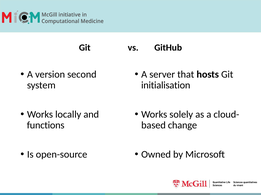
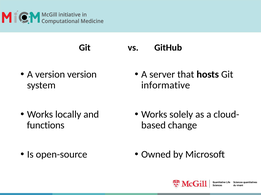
version second: second -> version
initialisation: initialisation -> informative
